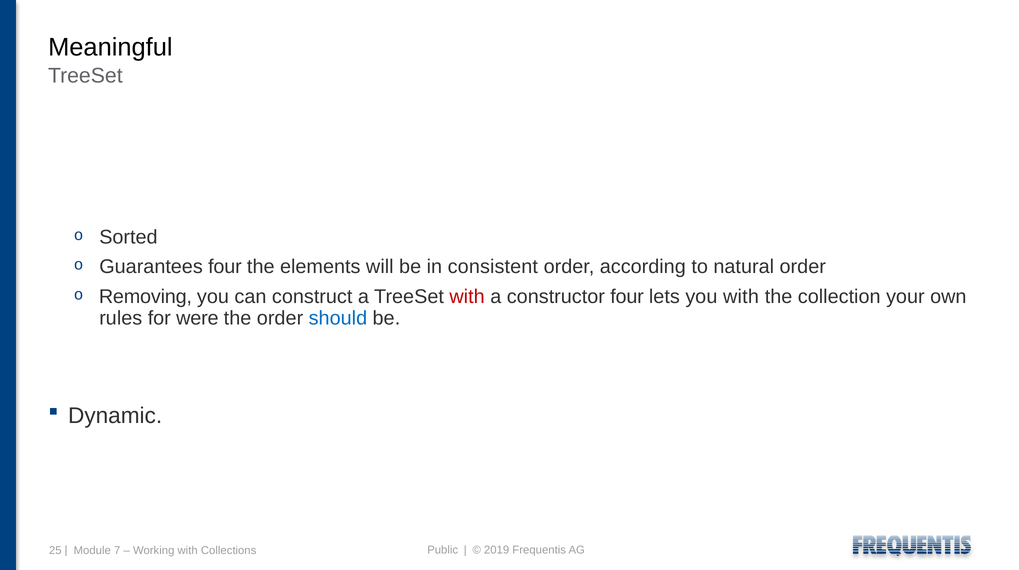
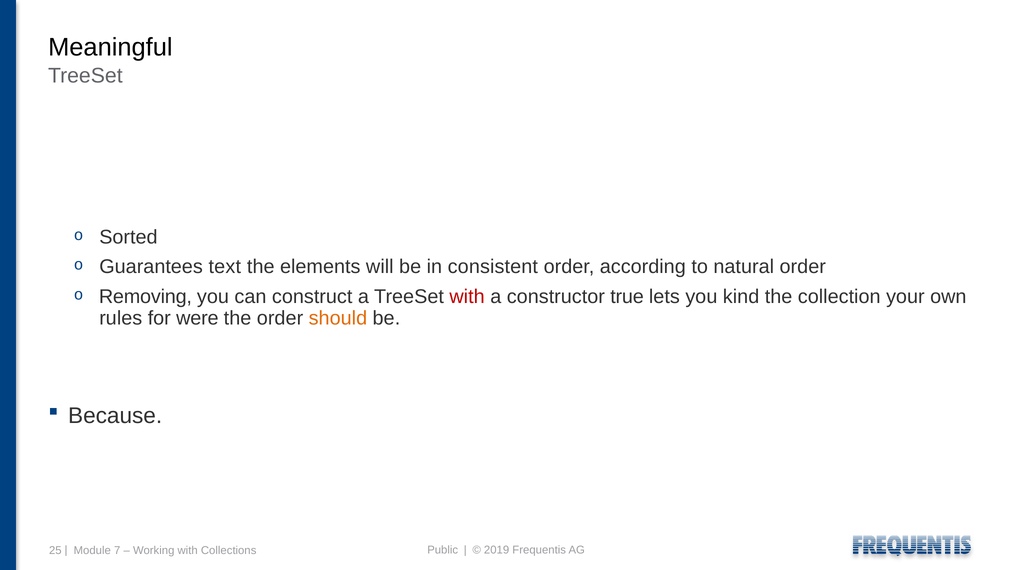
Guarantees four: four -> text
constructor four: four -> true
you with: with -> kind
should colour: blue -> orange
Dynamic: Dynamic -> Because
